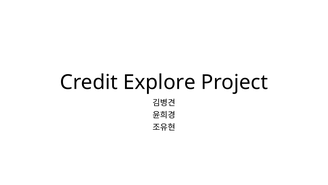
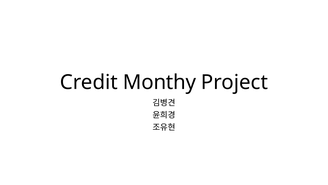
Explore: Explore -> Monthy
